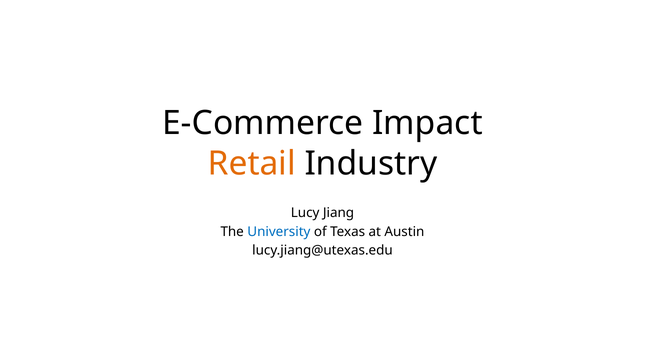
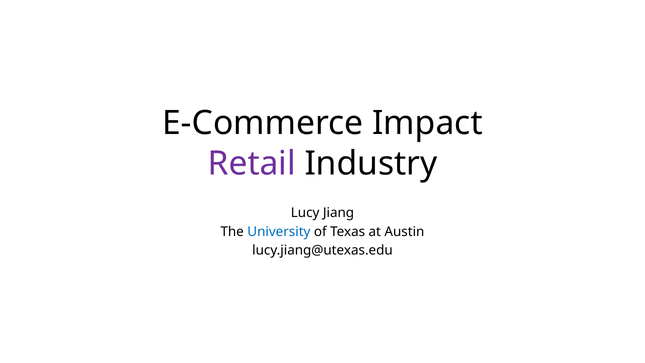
Retail colour: orange -> purple
